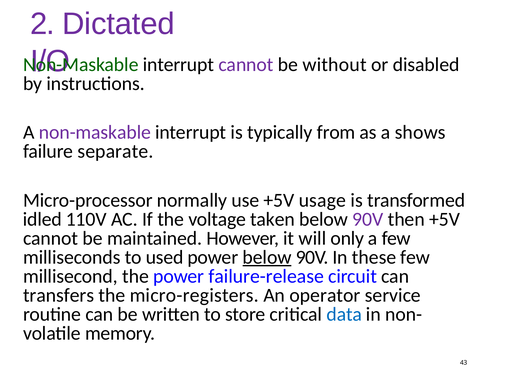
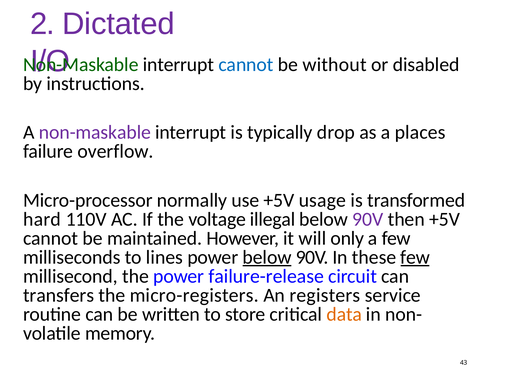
cannot at (246, 65) colour: purple -> blue
from: from -> drop
shows: shows -> places
separate: separate -> overflow
idled: idled -> hard
taken: taken -> illegal
used: used -> lines
few at (415, 257) underline: none -> present
operator: operator -> registers
data colour: blue -> orange
